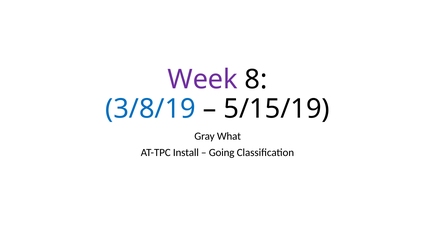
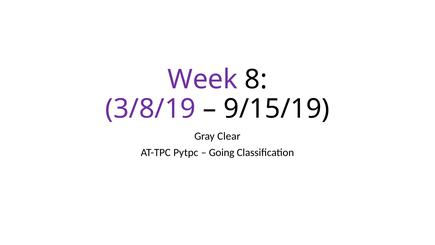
3/8/19 colour: blue -> purple
5/15/19: 5/15/19 -> 9/15/19
What: What -> Clear
Install: Install -> Pytpc
